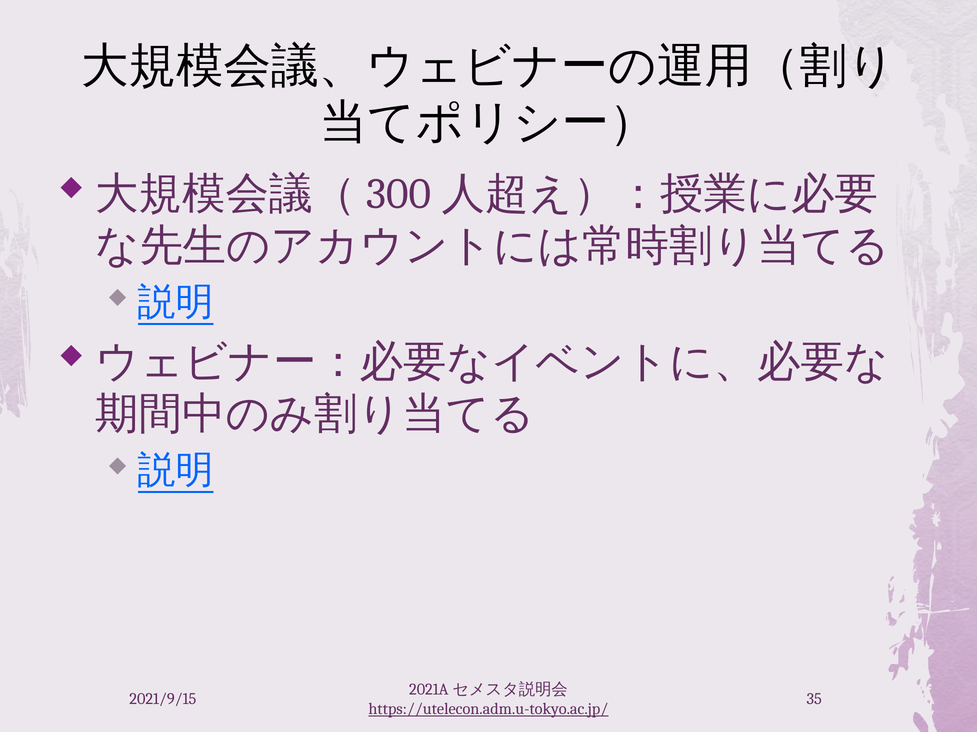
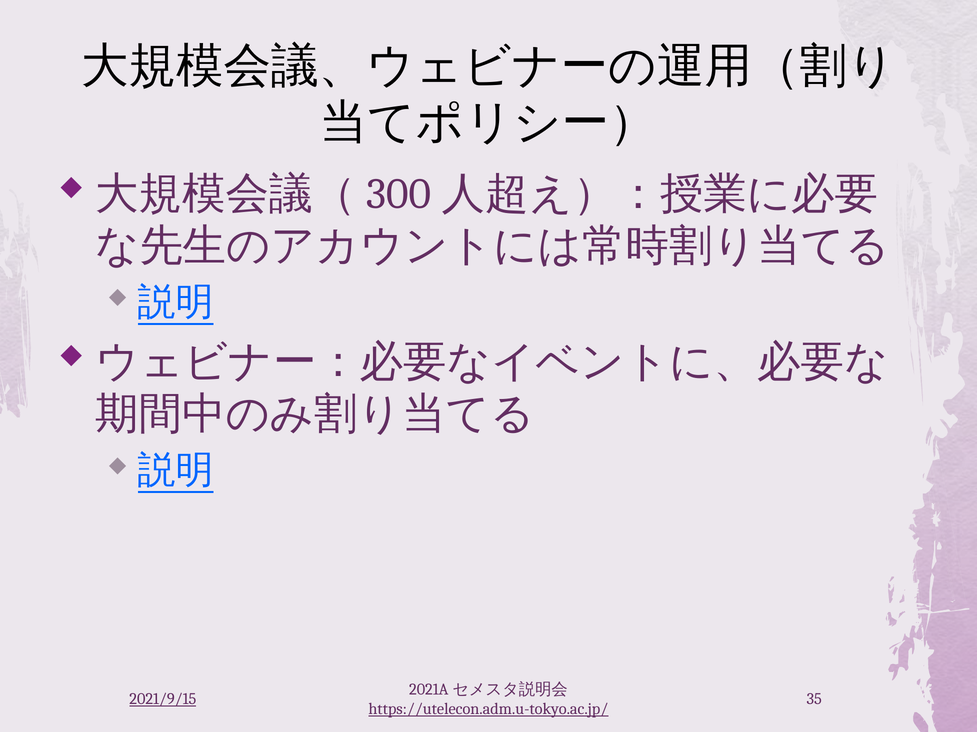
2021/9/15 underline: none -> present
